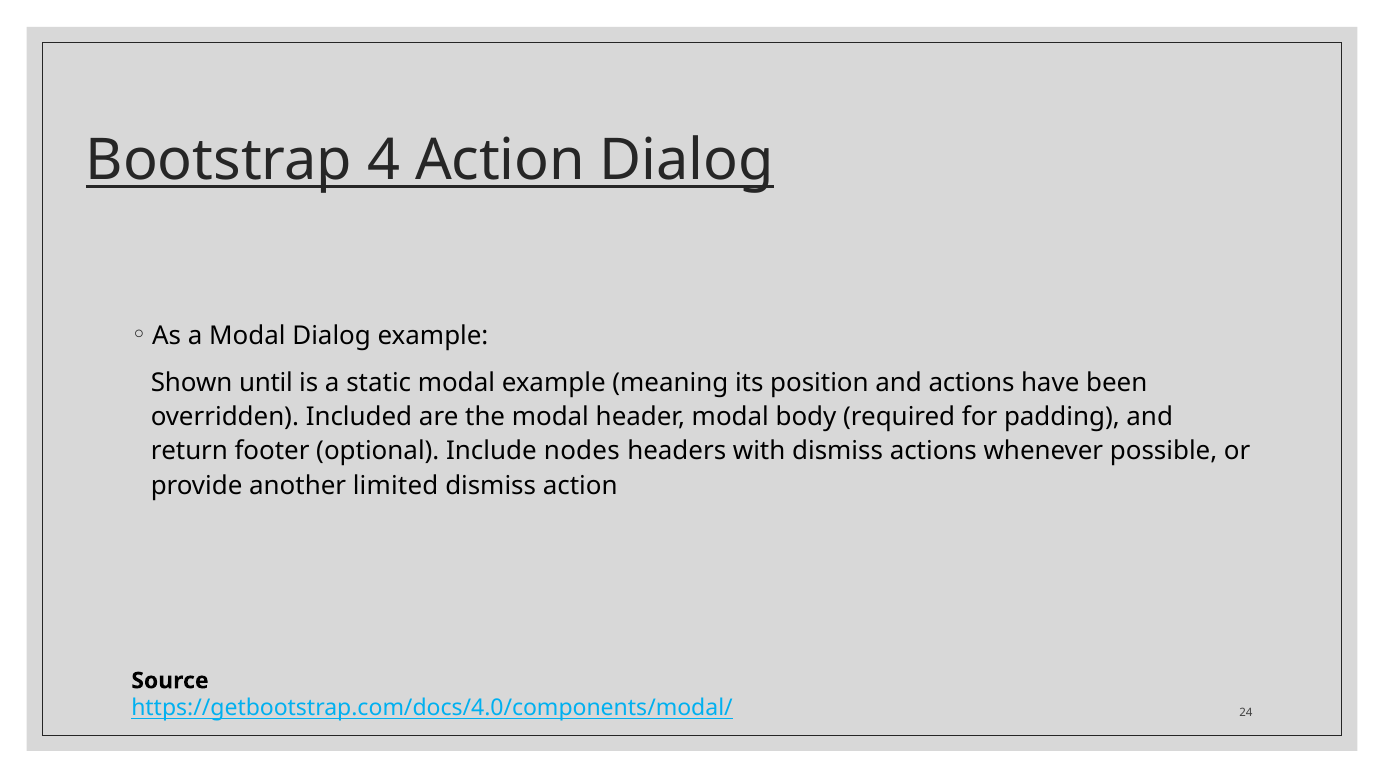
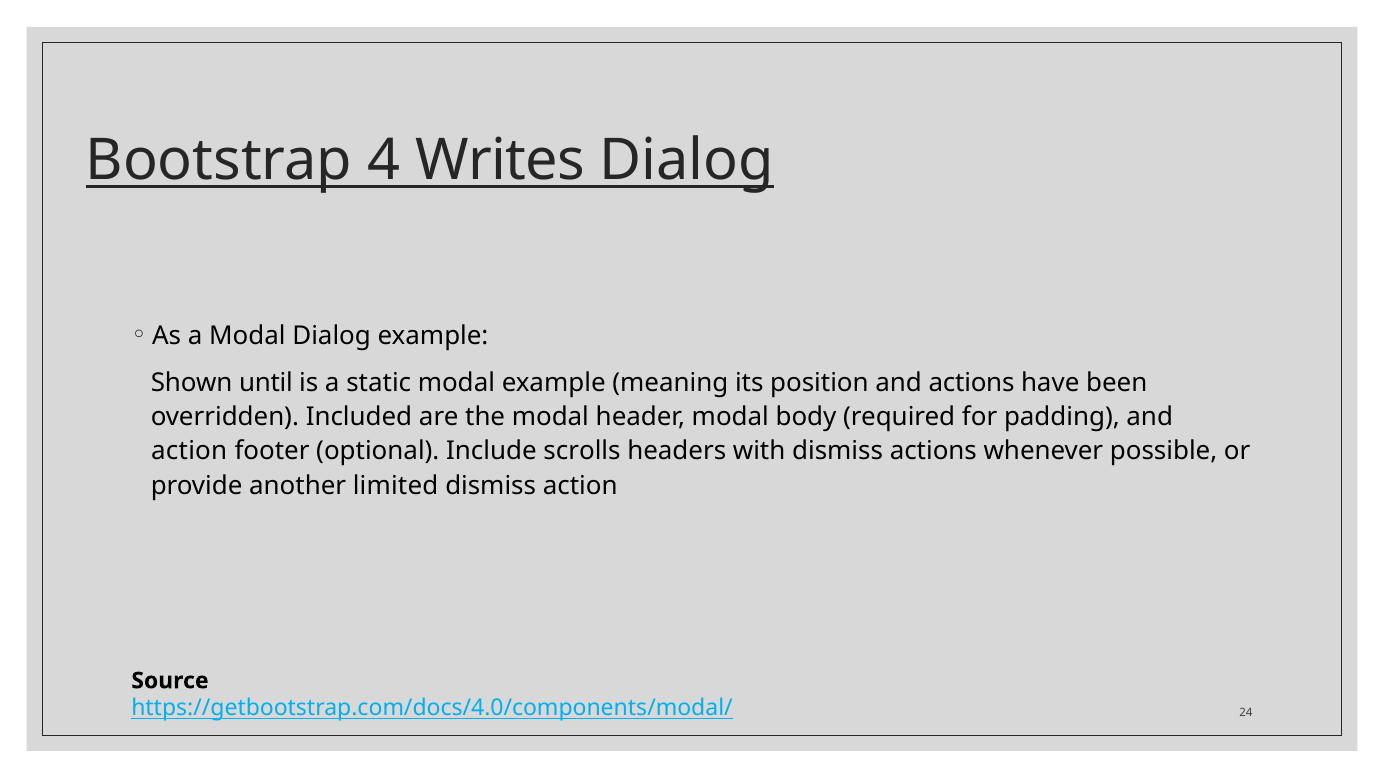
4 Action: Action -> Writes
return at (189, 452): return -> action
nodes: nodes -> scrolls
